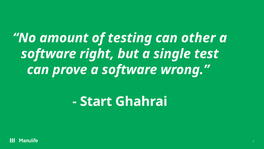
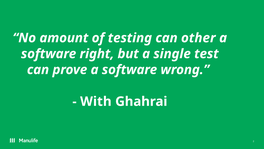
Start: Start -> With
